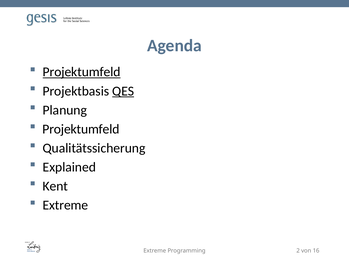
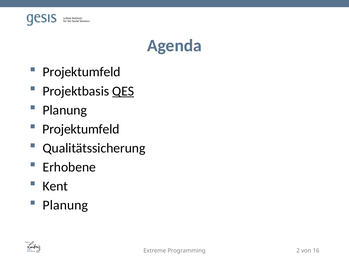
Projektumfeld at (82, 72) underline: present -> none
Explained: Explained -> Erhobene
Extreme at (65, 205): Extreme -> Planung
